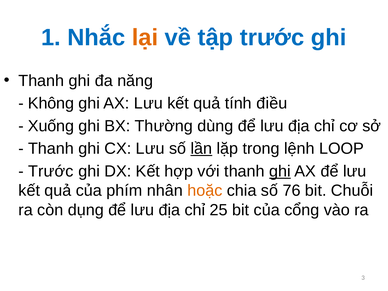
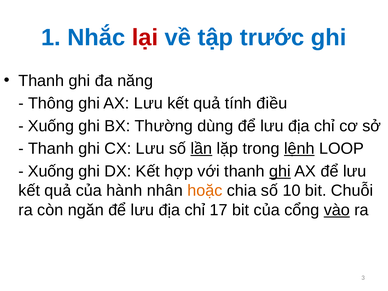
lại colour: orange -> red
Không: Không -> Thông
lệnh underline: none -> present
Trước at (51, 171): Trước -> Xuống
phím: phím -> hành
76: 76 -> 10
dụng: dụng -> ngăn
25: 25 -> 17
vào underline: none -> present
